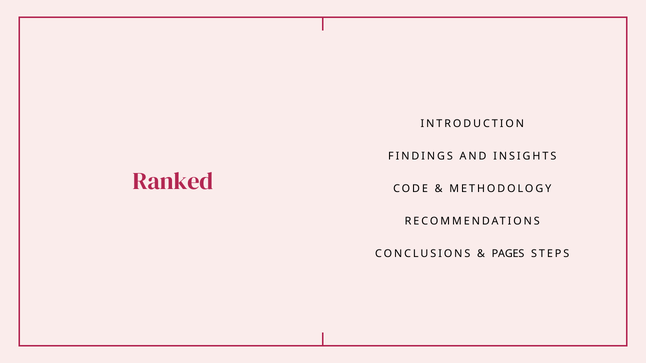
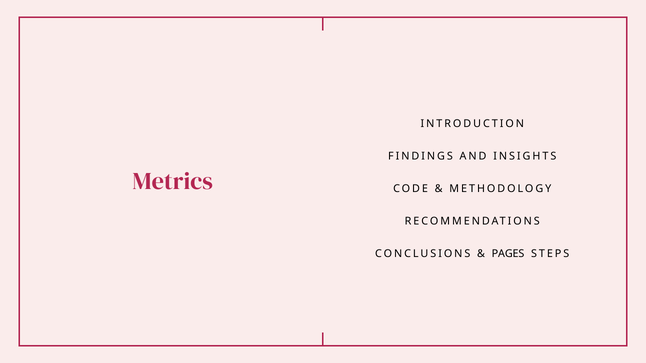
Ranked: Ranked -> Metrics
